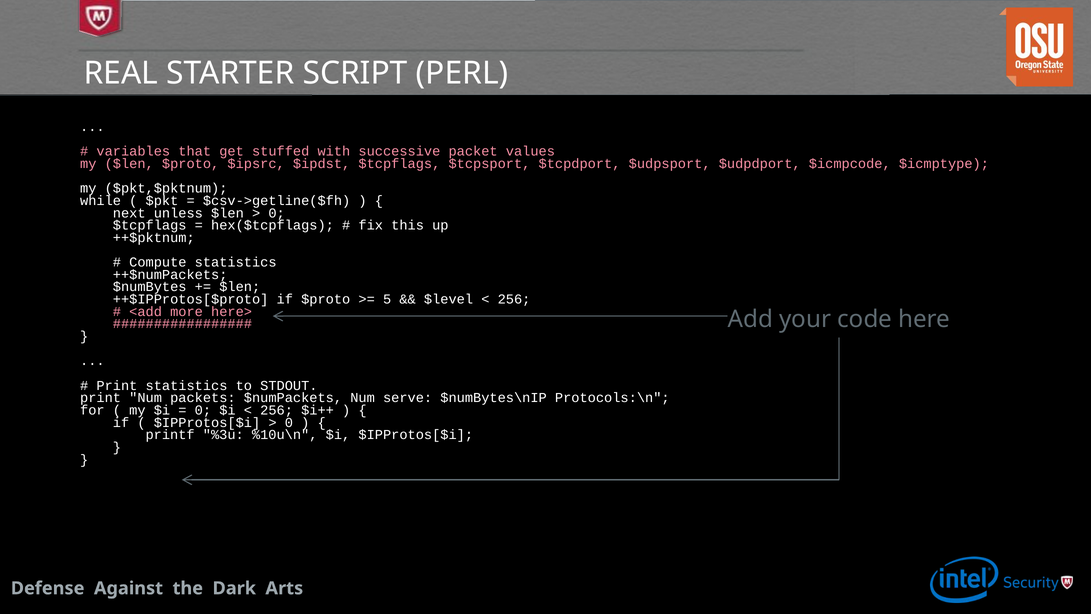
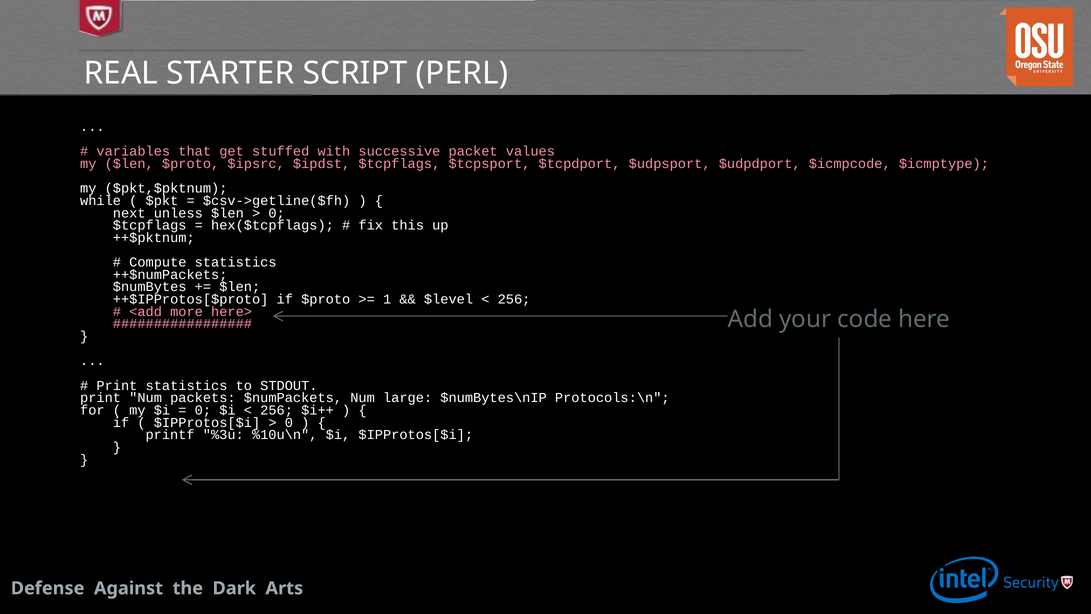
5: 5 -> 1
serve: serve -> large
